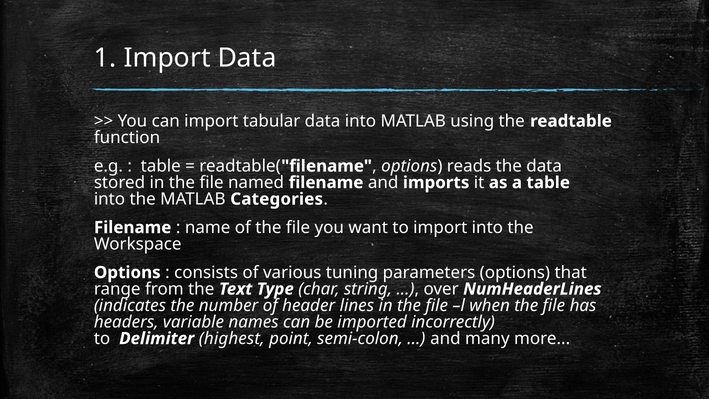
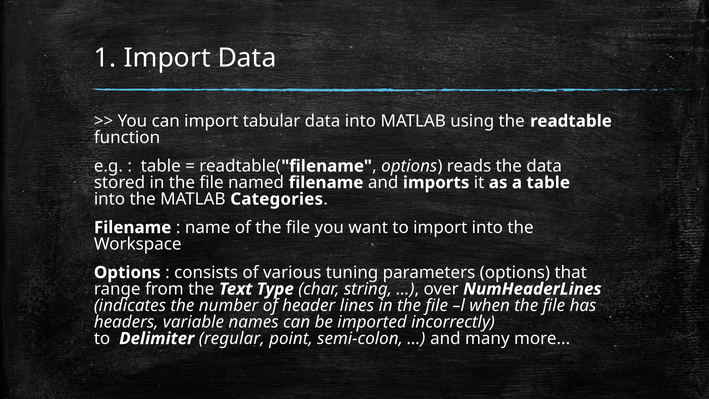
highest: highest -> regular
